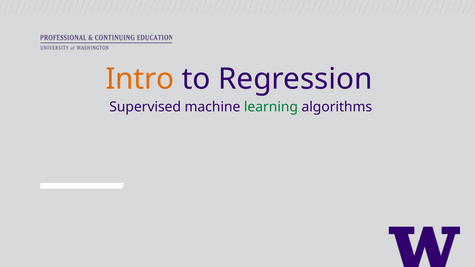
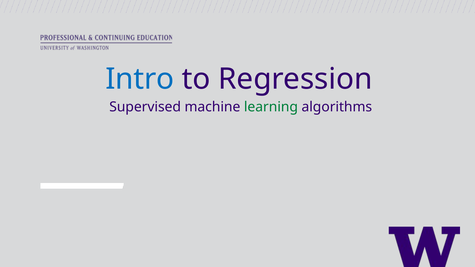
Intro colour: orange -> blue
